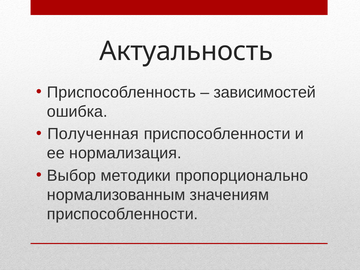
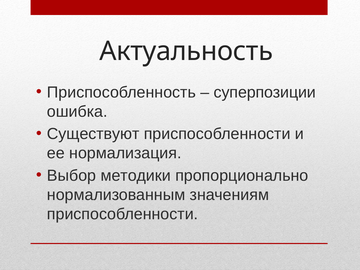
зависимостей: зависимостей -> суперпозиции
Полученная: Полученная -> Существуют
